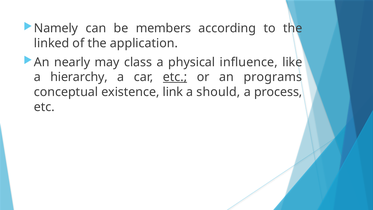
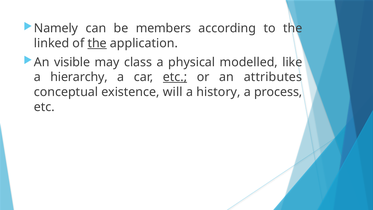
the at (97, 43) underline: none -> present
nearly: nearly -> visible
influence: influence -> modelled
programs: programs -> attributes
link: link -> will
should: should -> history
